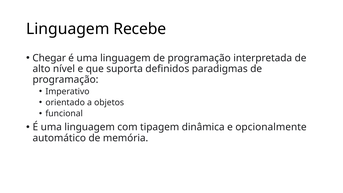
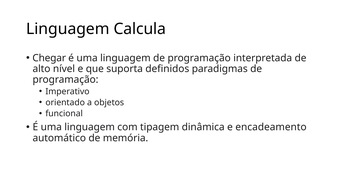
Recebe: Recebe -> Calcula
opcionalmente: opcionalmente -> encadeamento
